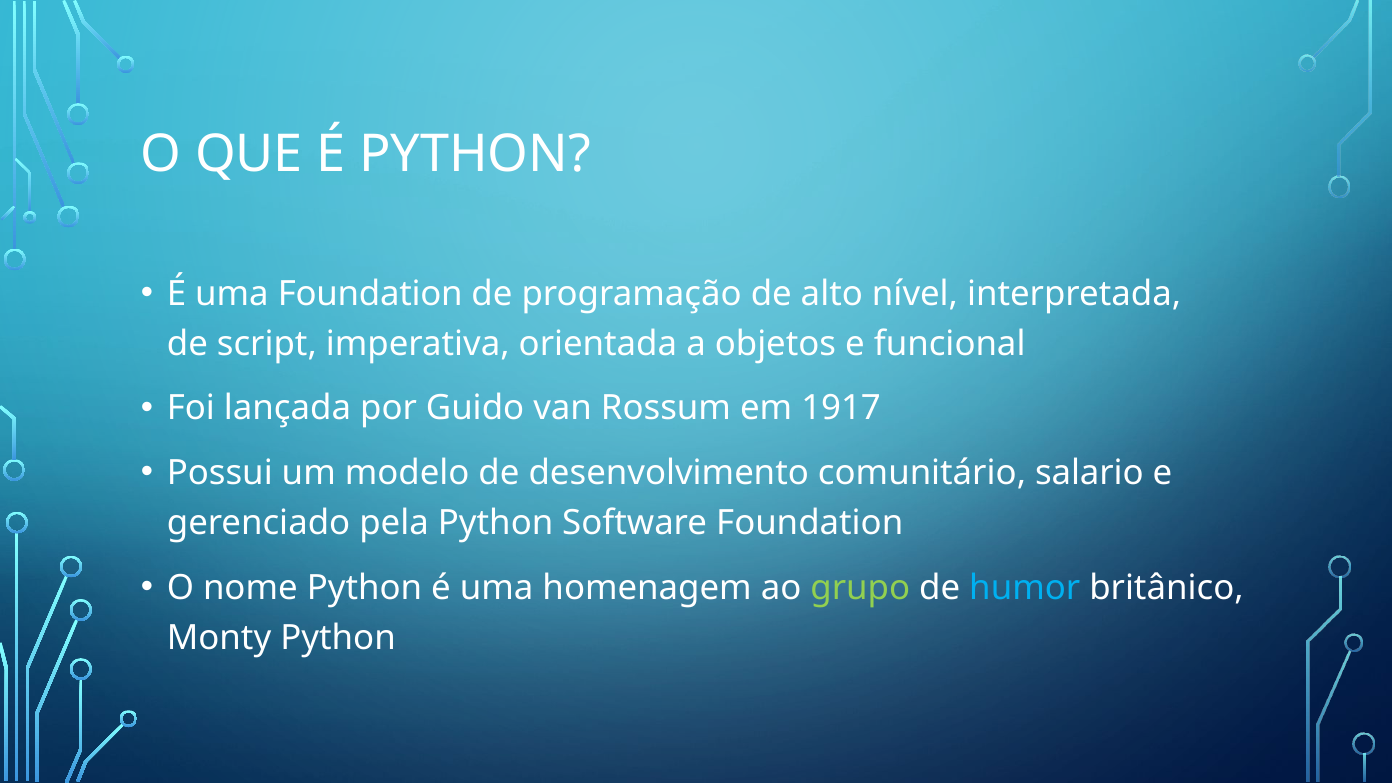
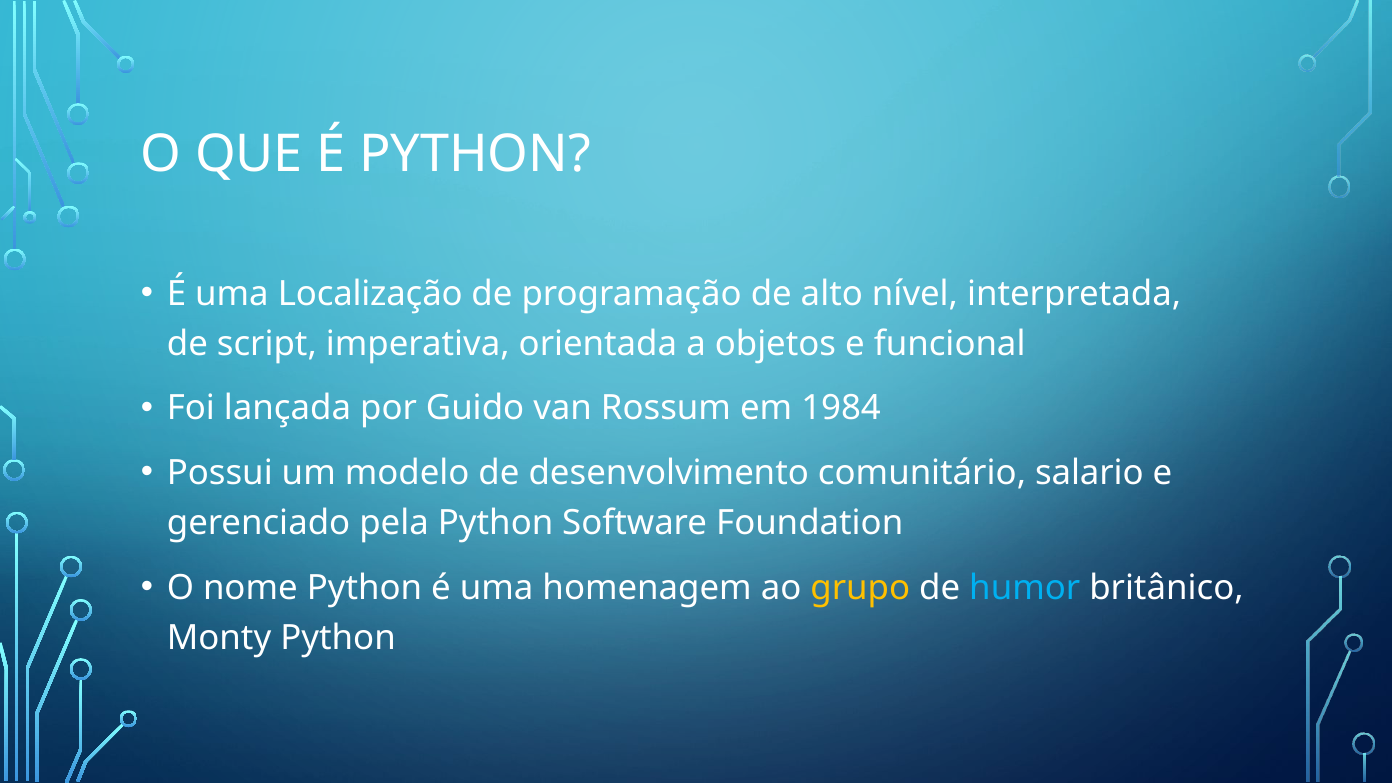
uma Foundation: Foundation -> Localização
1917: 1917 -> 1984
grupo colour: light green -> yellow
